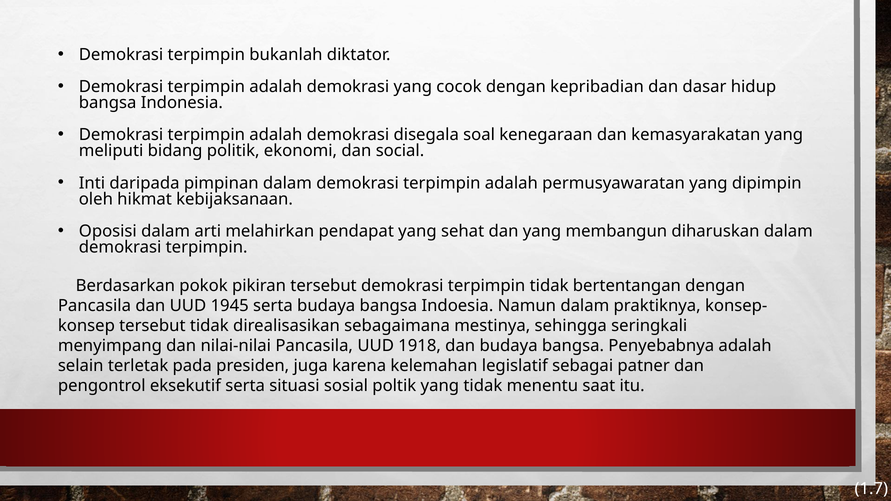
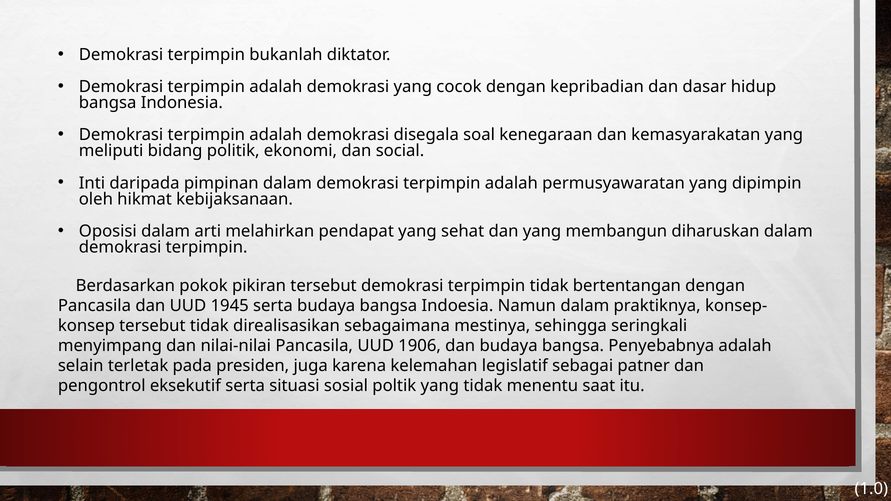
1918: 1918 -> 1906
1.7: 1.7 -> 1.0
